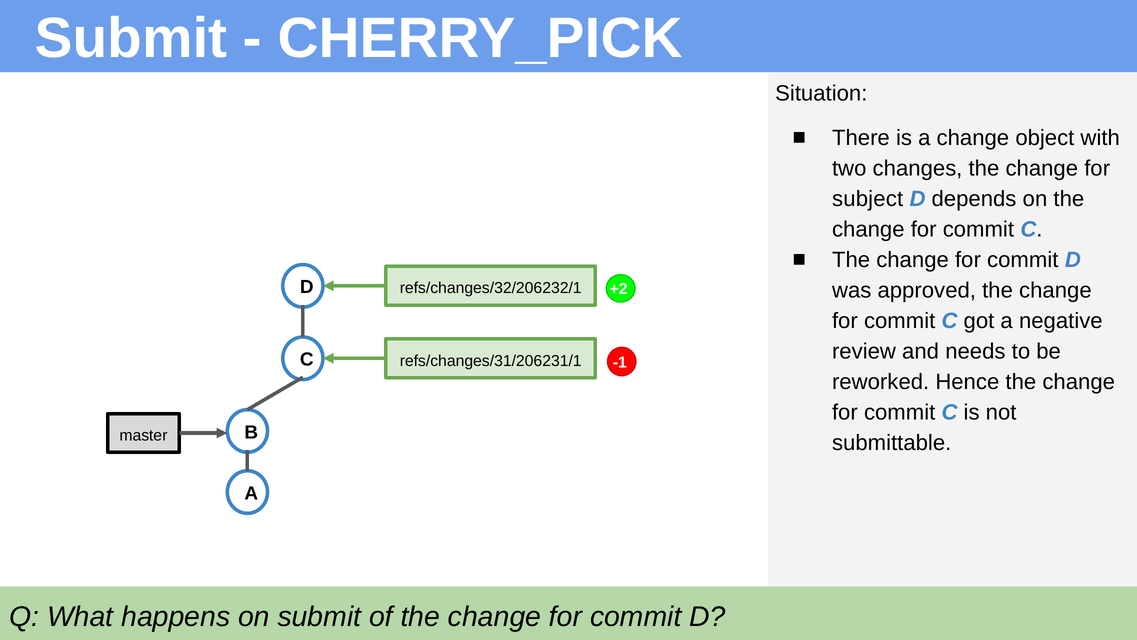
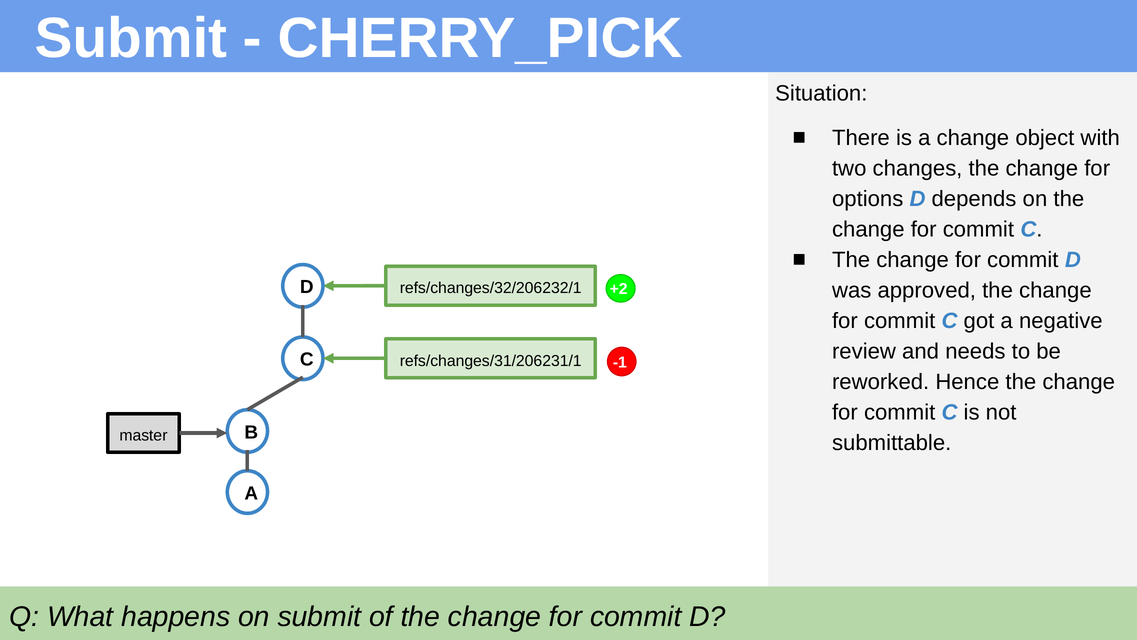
subject: subject -> options
